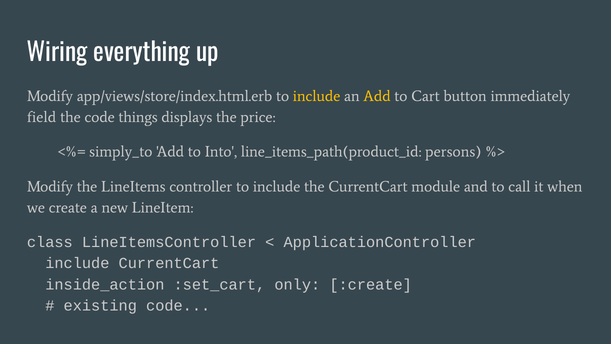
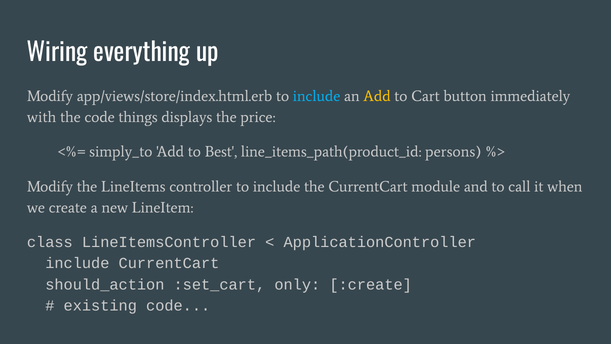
include at (317, 96) colour: yellow -> light blue
field: field -> with
Into: Into -> Best
inside_action: inside_action -> should_action
